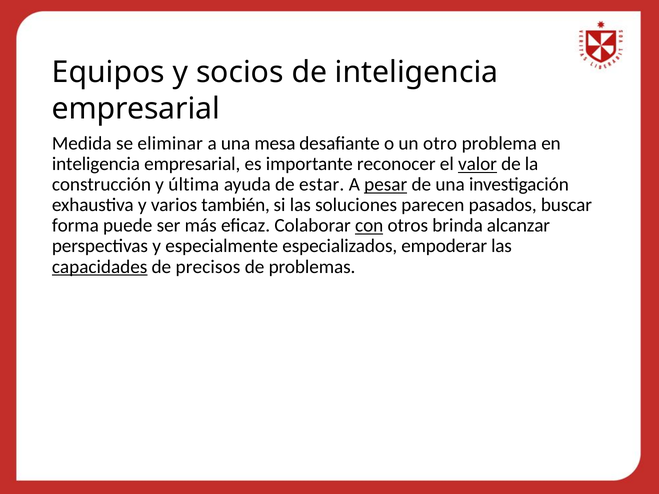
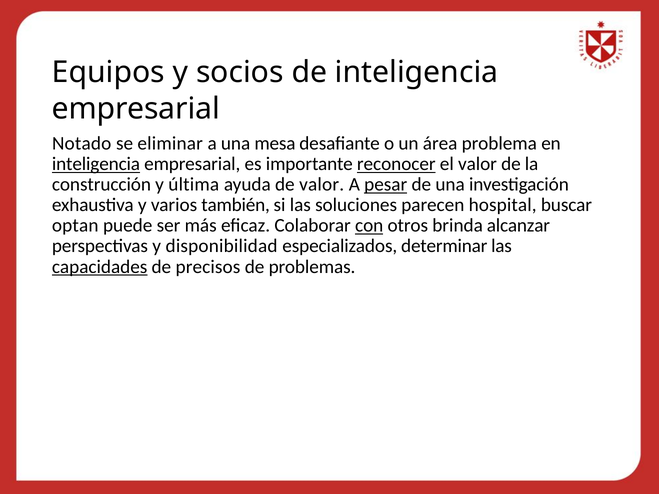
Medida: Medida -> Notado
otro: otro -> área
inteligencia at (96, 164) underline: none -> present
reconocer underline: none -> present
valor at (478, 164) underline: present -> none
de estar: estar -> valor
pasados: pasados -> hospital
forma: forma -> optan
especialmente: especialmente -> disponibilidad
empoderar: empoderar -> determinar
